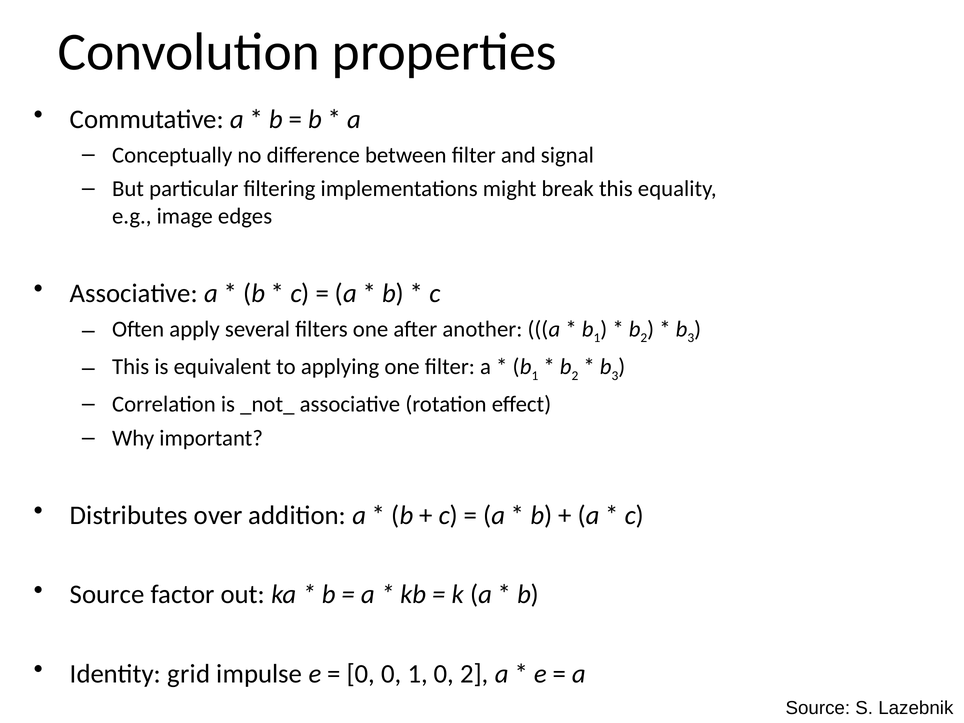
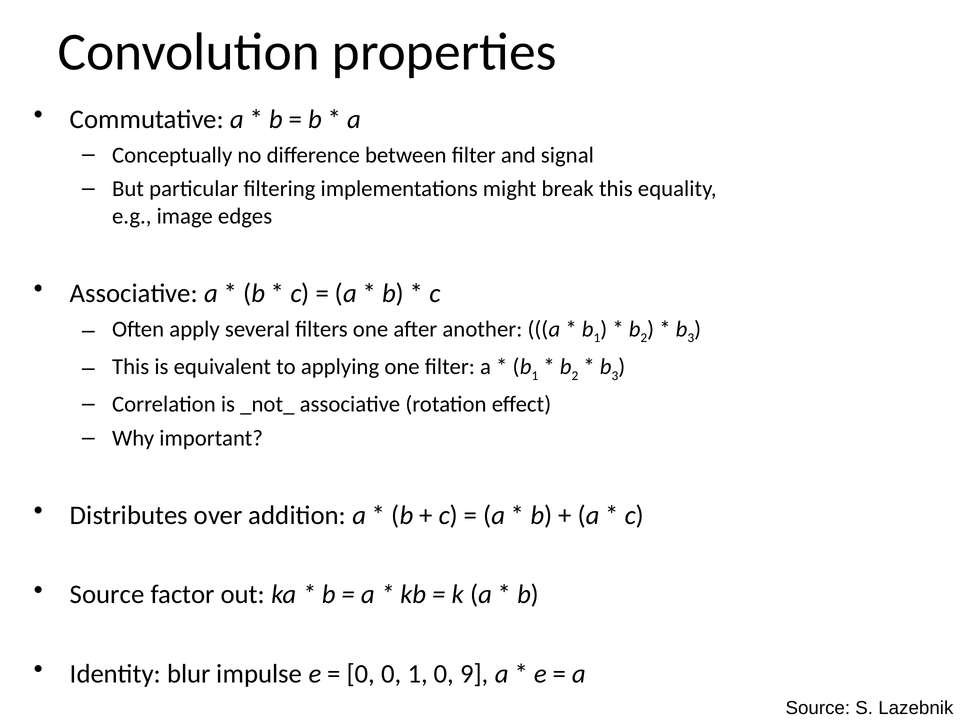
grid: grid -> blur
0 2: 2 -> 9
